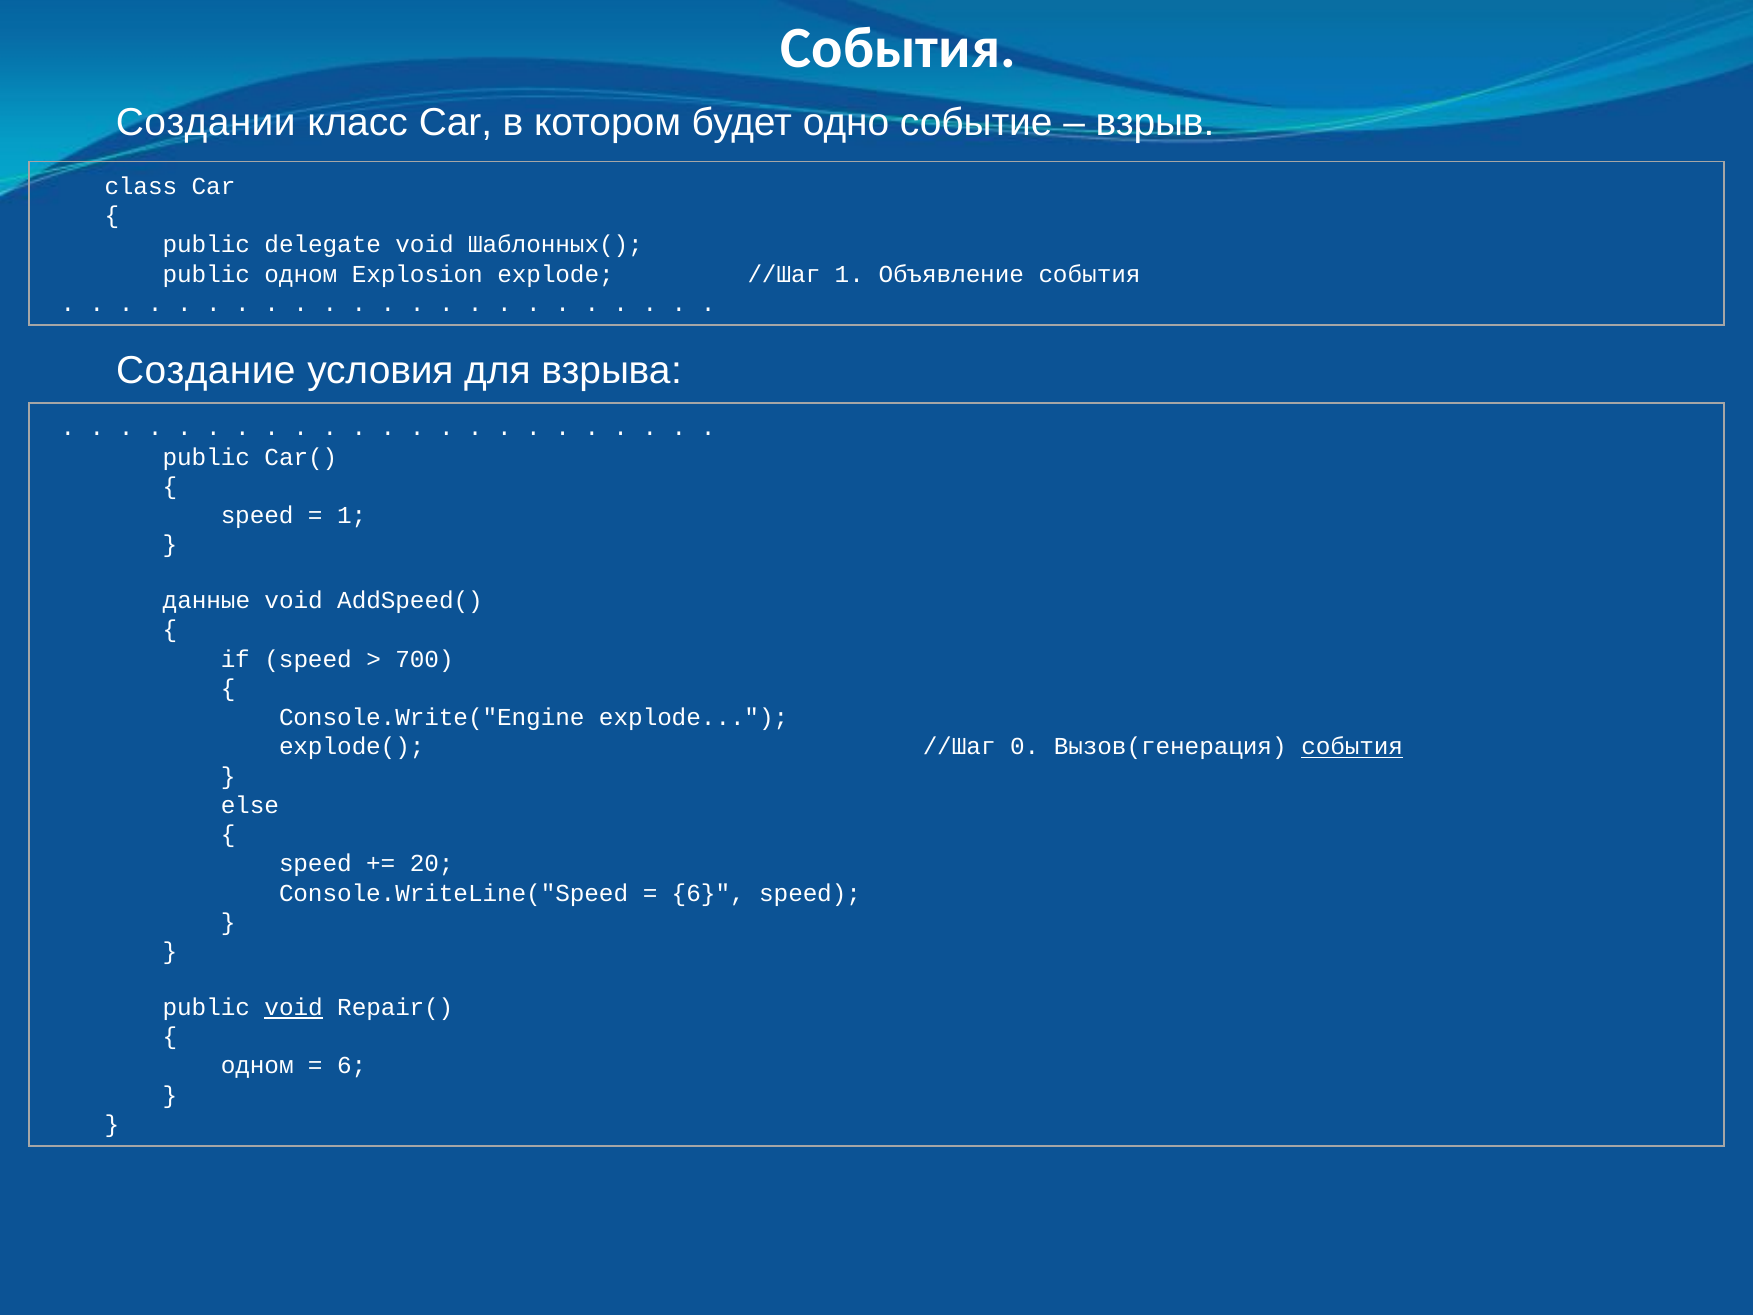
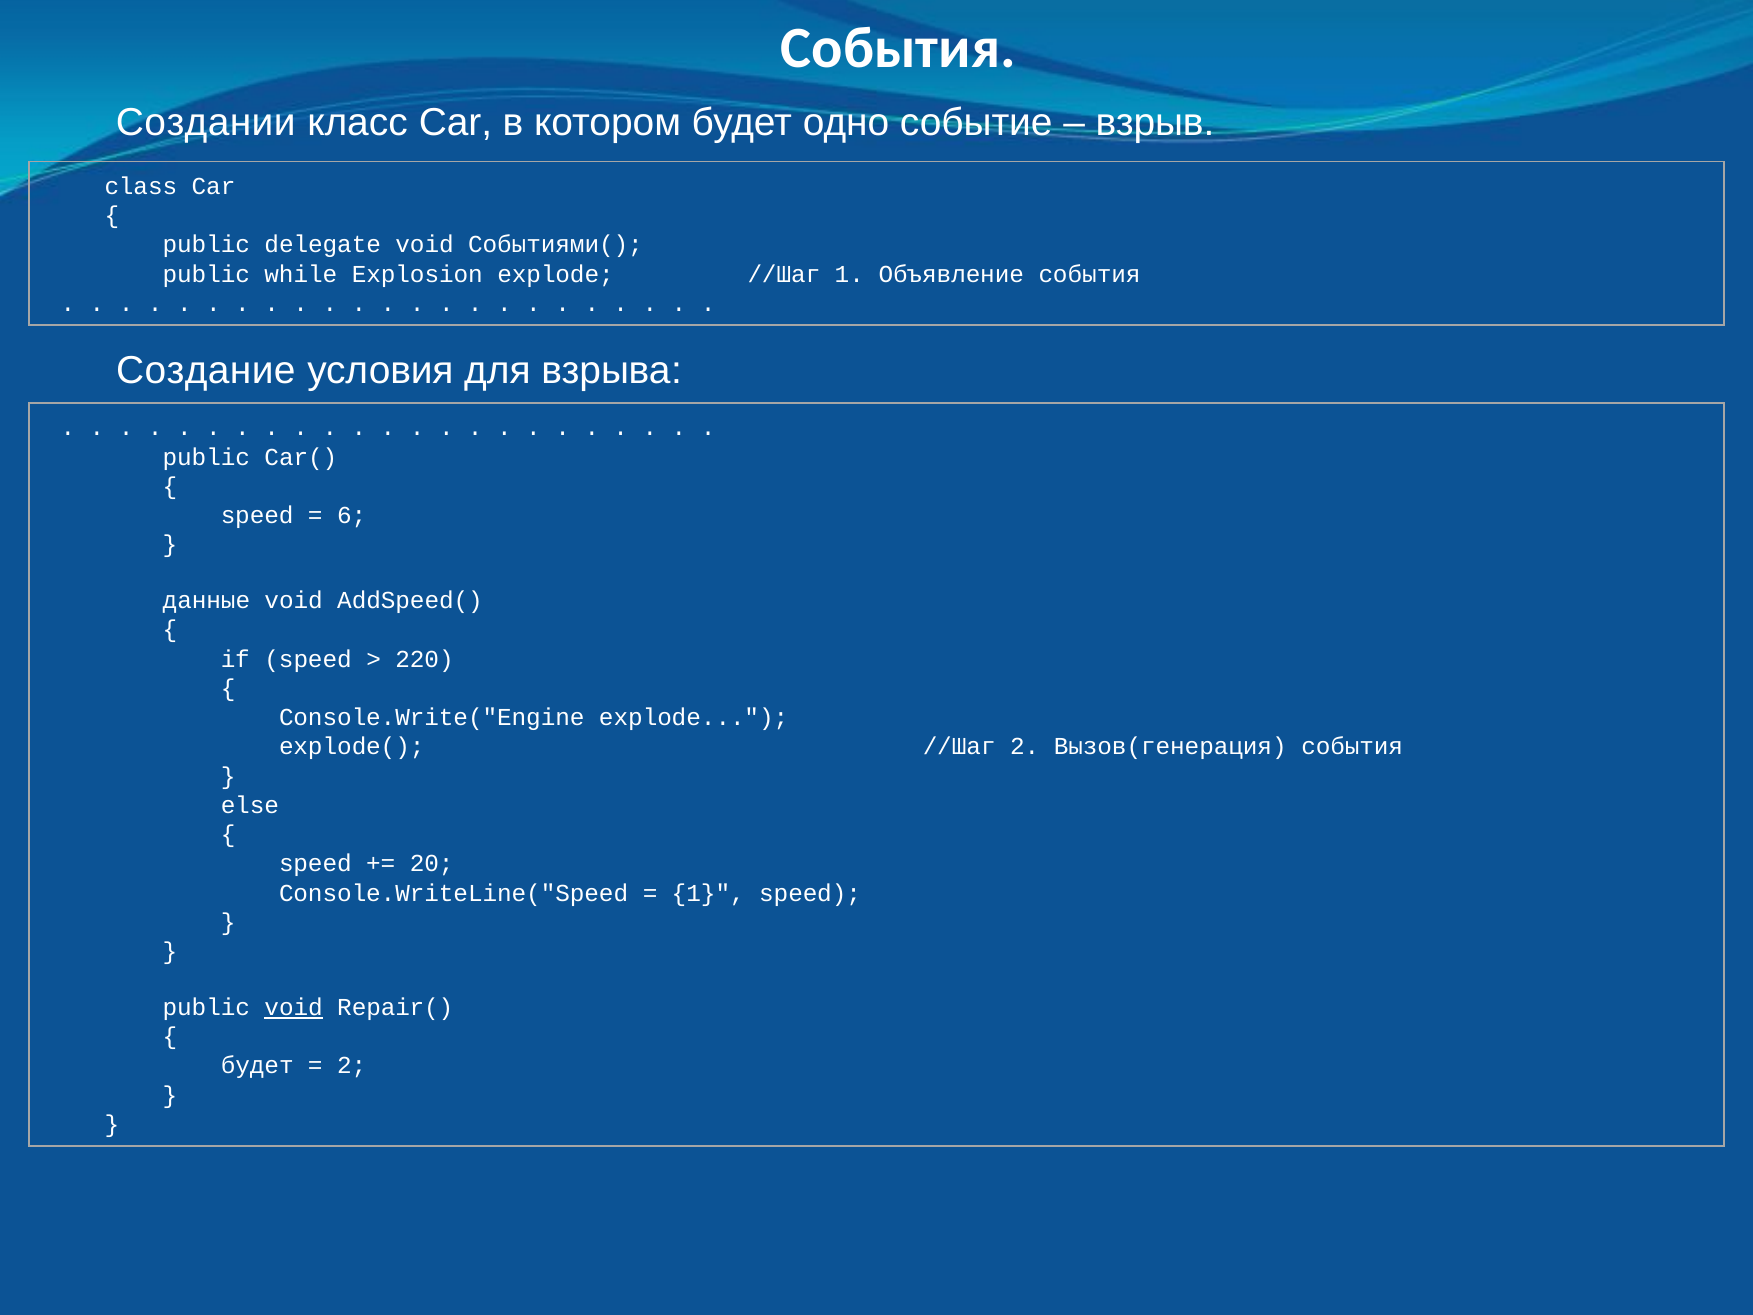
Шаблонных(: Шаблонных( -> Событиями(
public одном: одном -> while
1 at (352, 515): 1 -> 6
700: 700 -> 220
//Шаг 0: 0 -> 2
события at (1352, 747) underline: present -> none
6 at (708, 893): 6 -> 1
одном at (257, 1066): одном -> будет
6 at (352, 1066): 6 -> 2
